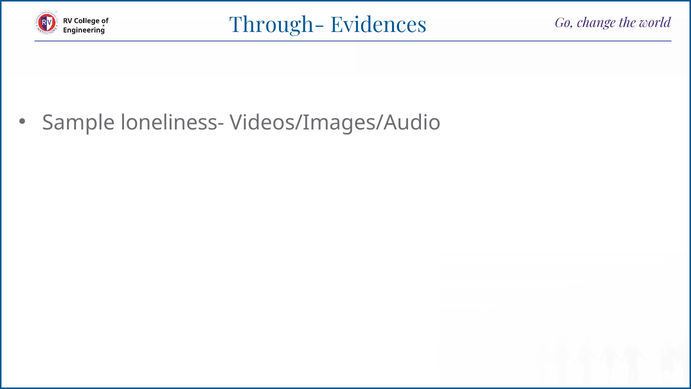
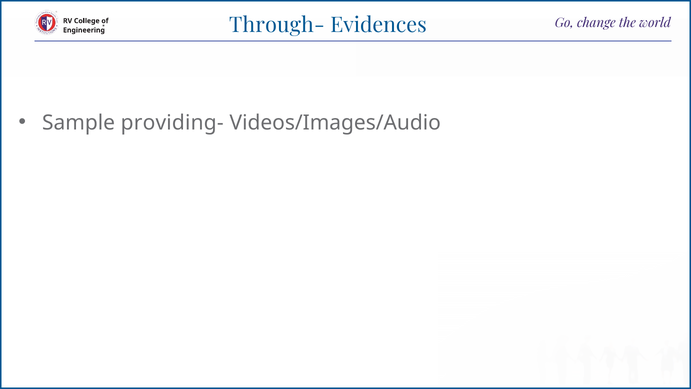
loneliness-: loneliness- -> providing-
